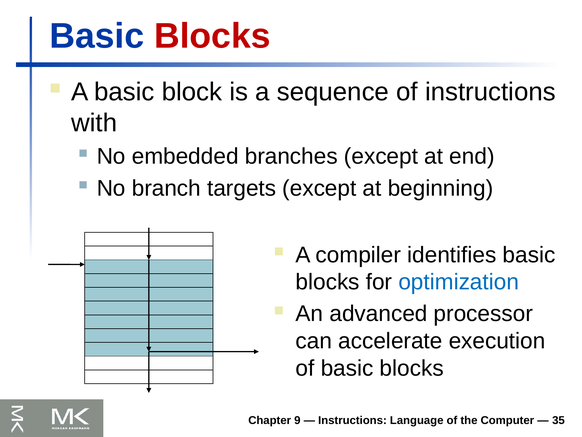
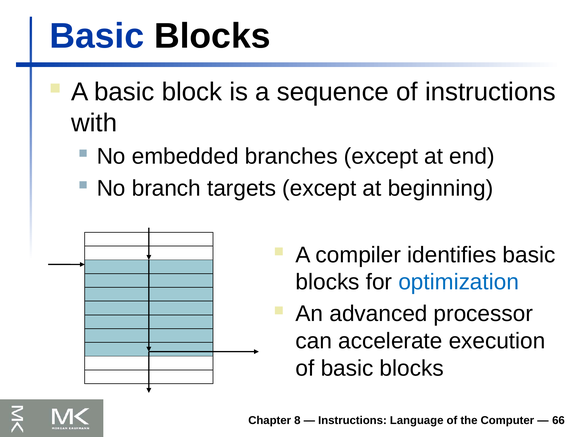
Blocks at (212, 36) colour: red -> black
9: 9 -> 8
35: 35 -> 66
